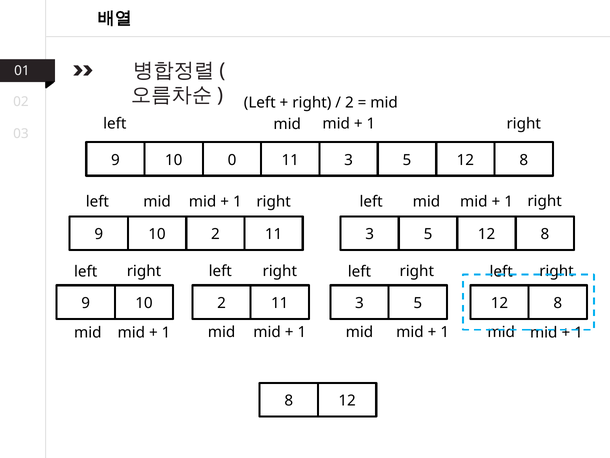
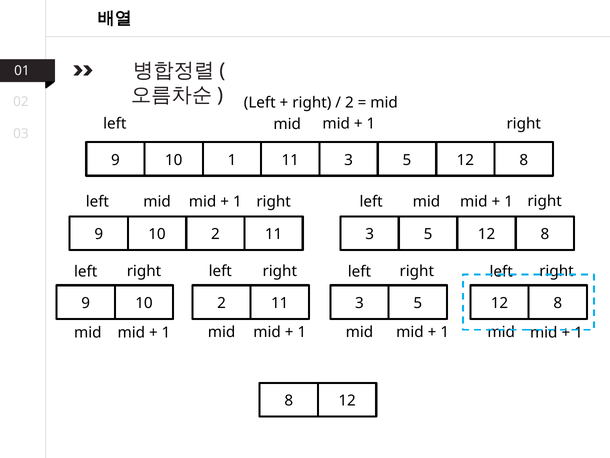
10 0: 0 -> 1
